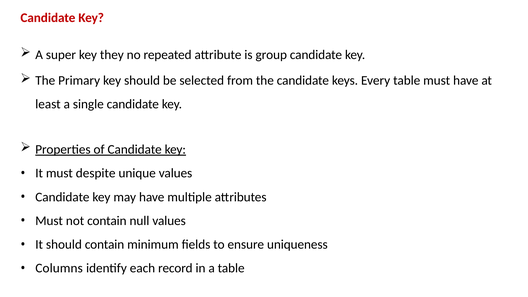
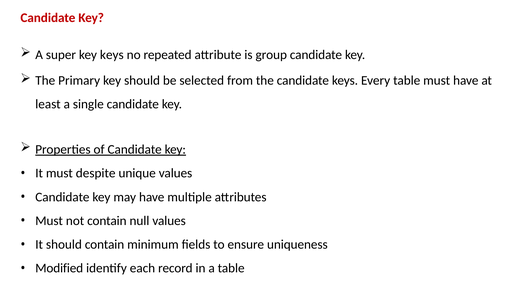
key they: they -> keys
Columns: Columns -> Modified
